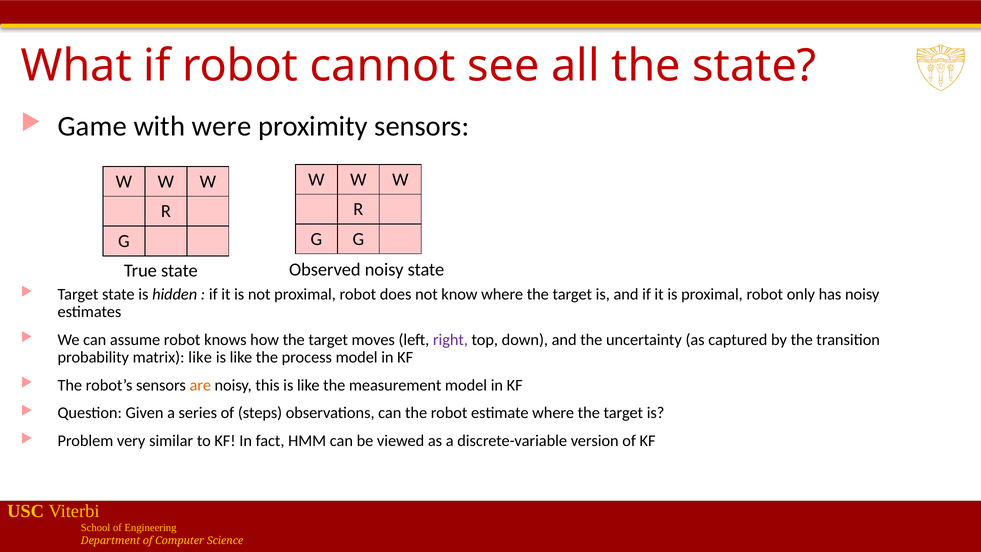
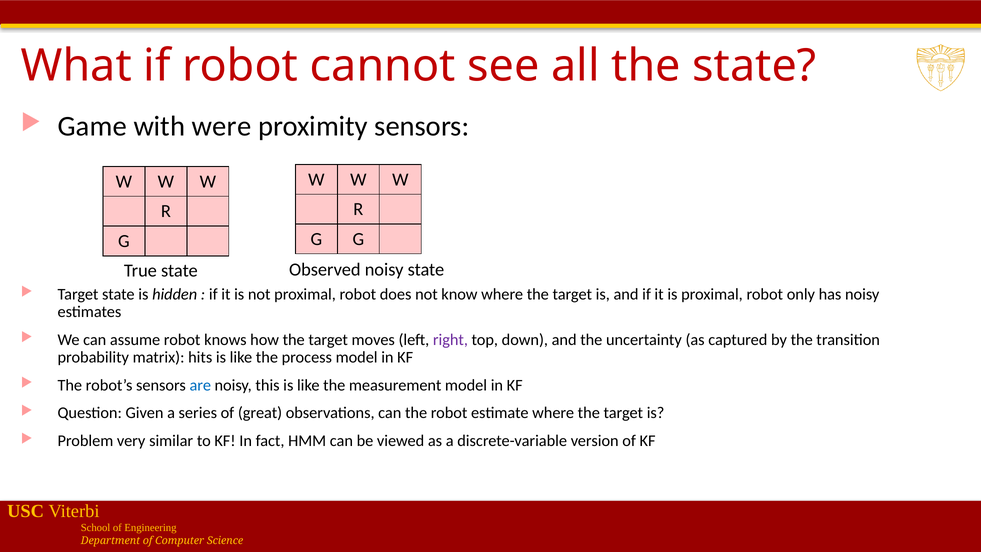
matrix like: like -> hits
are colour: orange -> blue
steps: steps -> great
